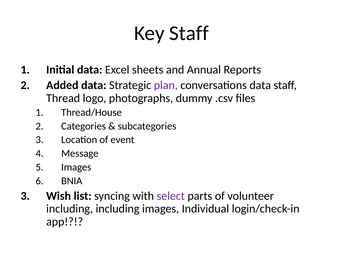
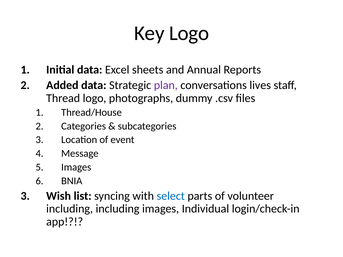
Key Staff: Staff -> Logo
conversations data: data -> lives
select colour: purple -> blue
